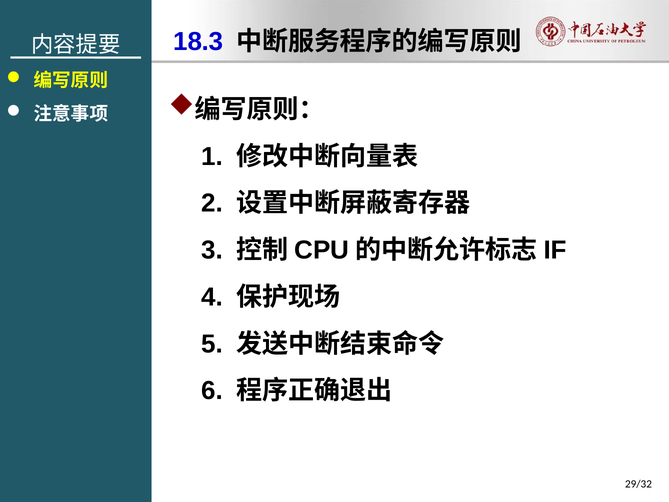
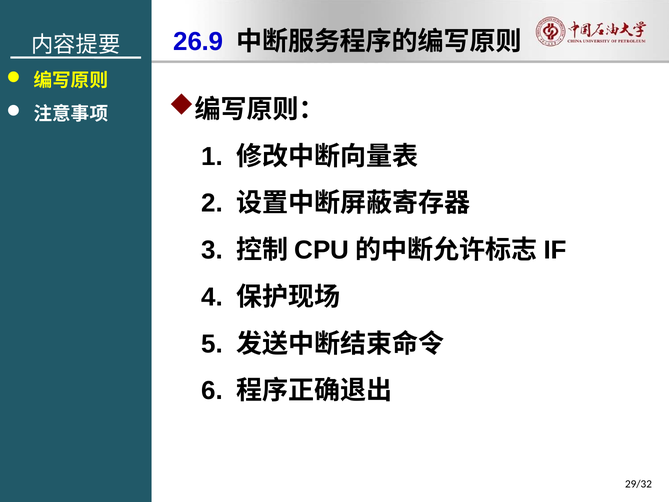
18.3: 18.3 -> 26.9
